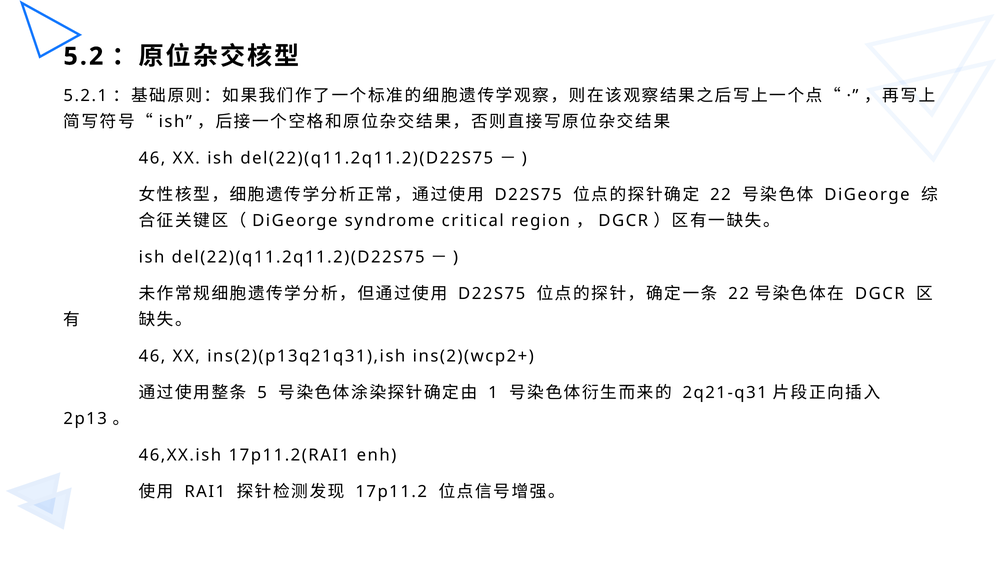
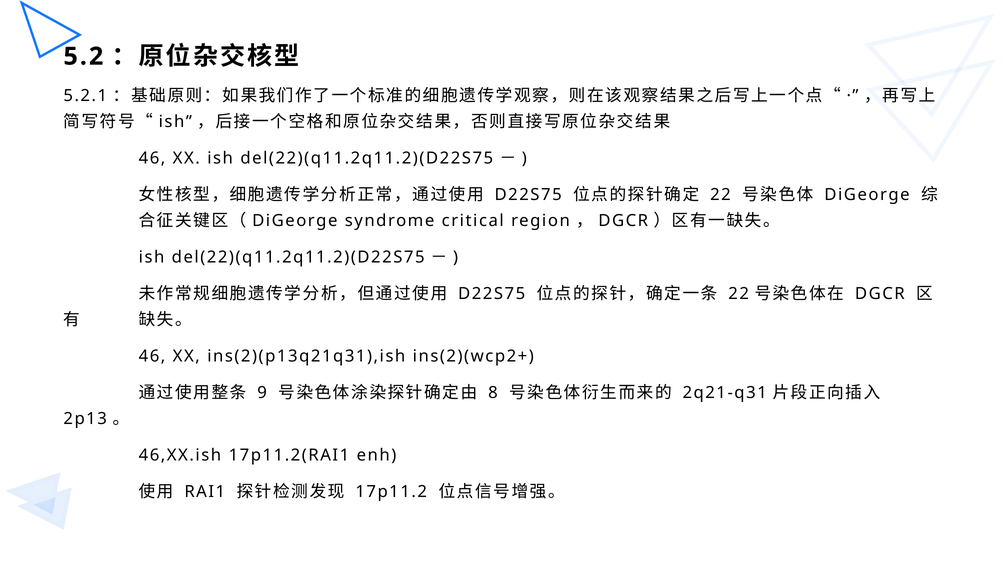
5: 5 -> 9
1: 1 -> 8
